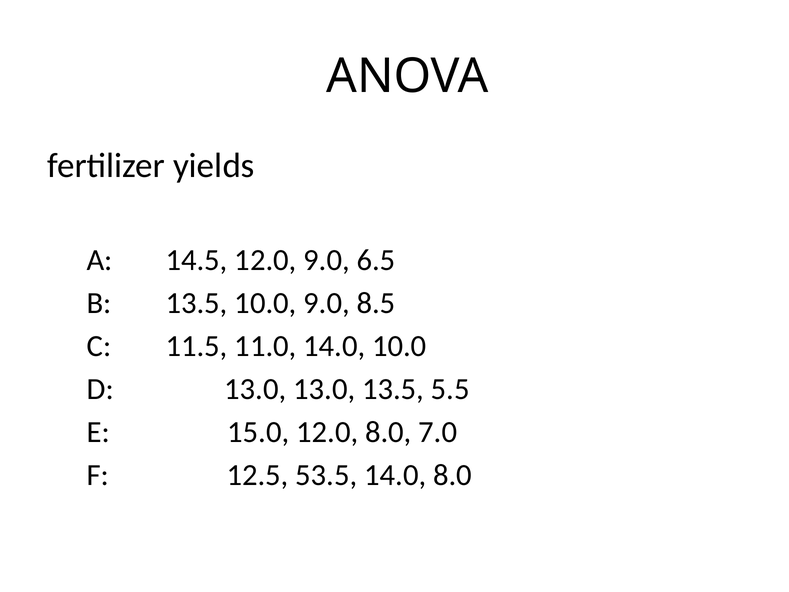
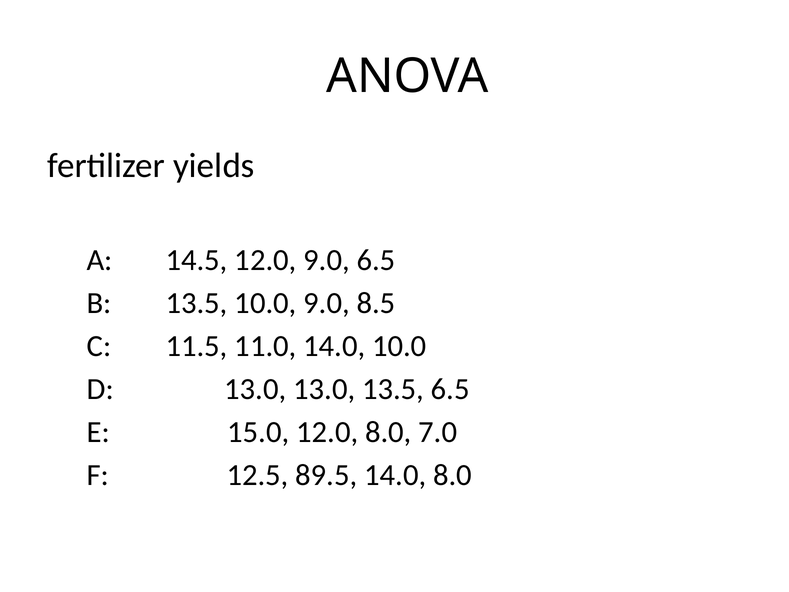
13.5 5.5: 5.5 -> 6.5
53.5: 53.5 -> 89.5
